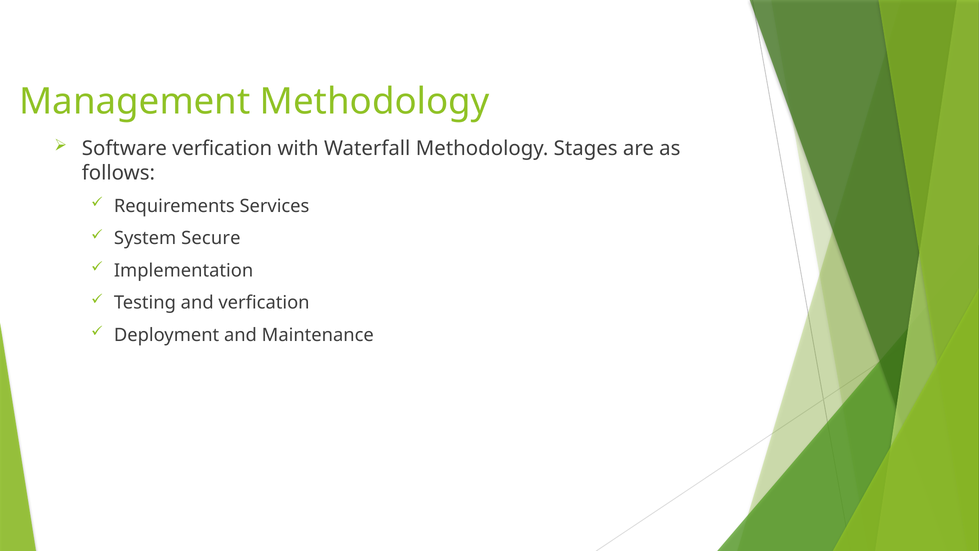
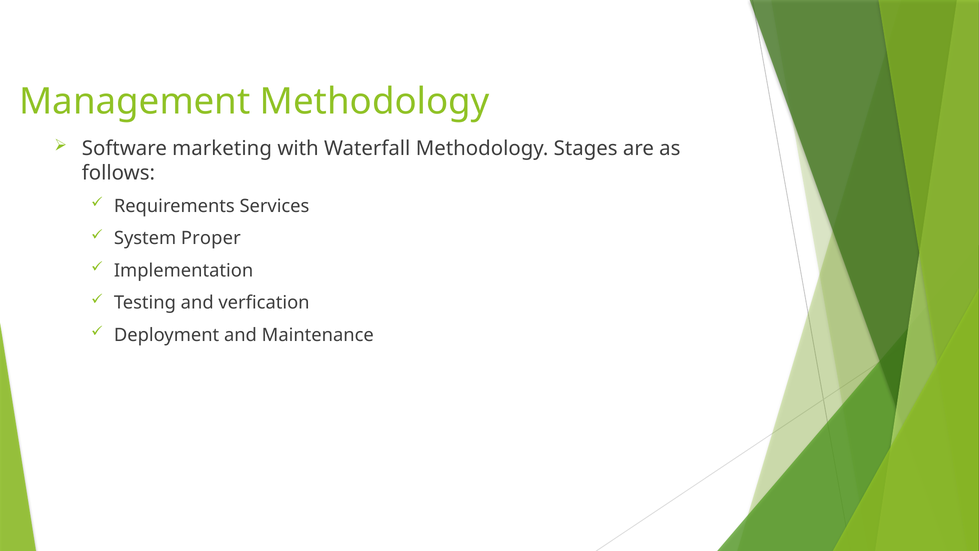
Software verfication: verfication -> marketing
Secure: Secure -> Proper
